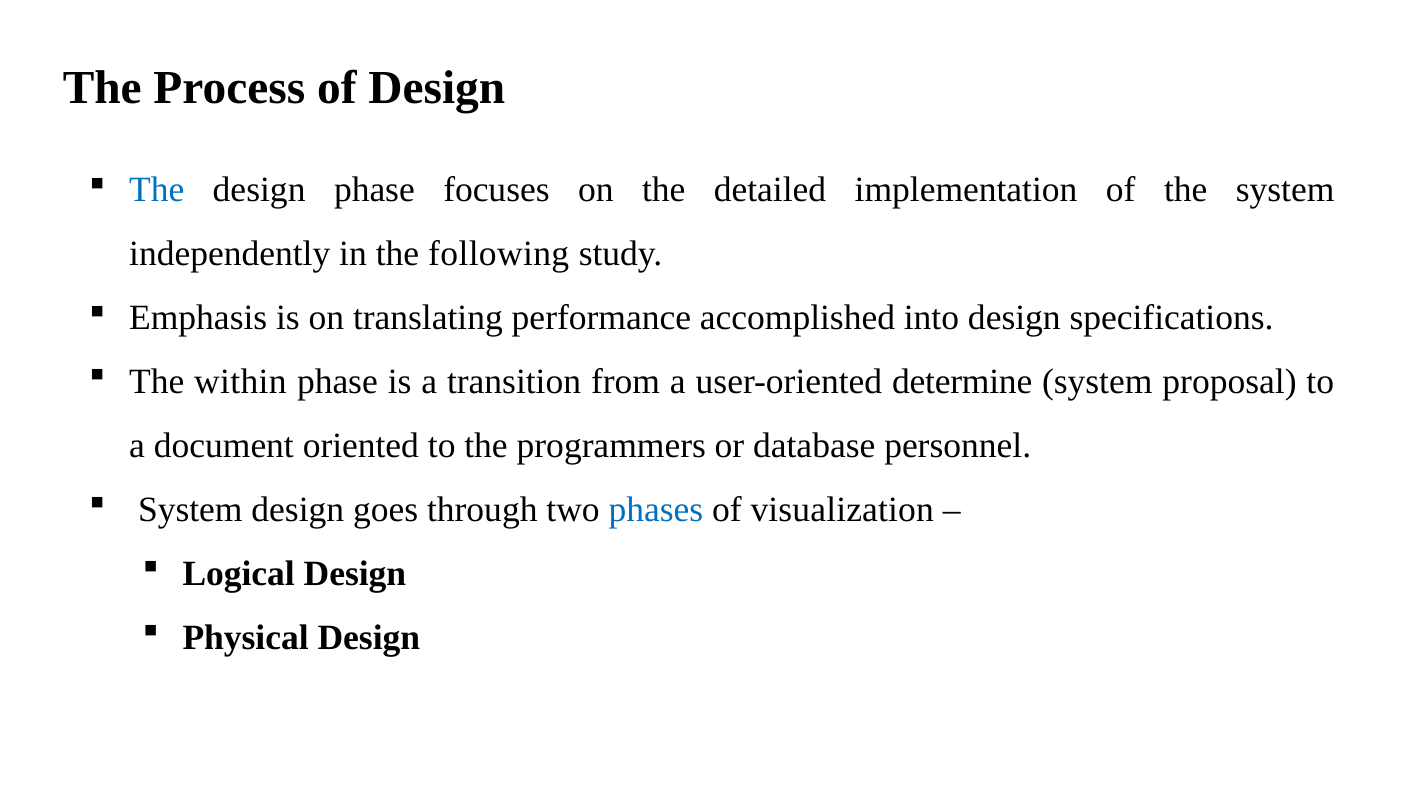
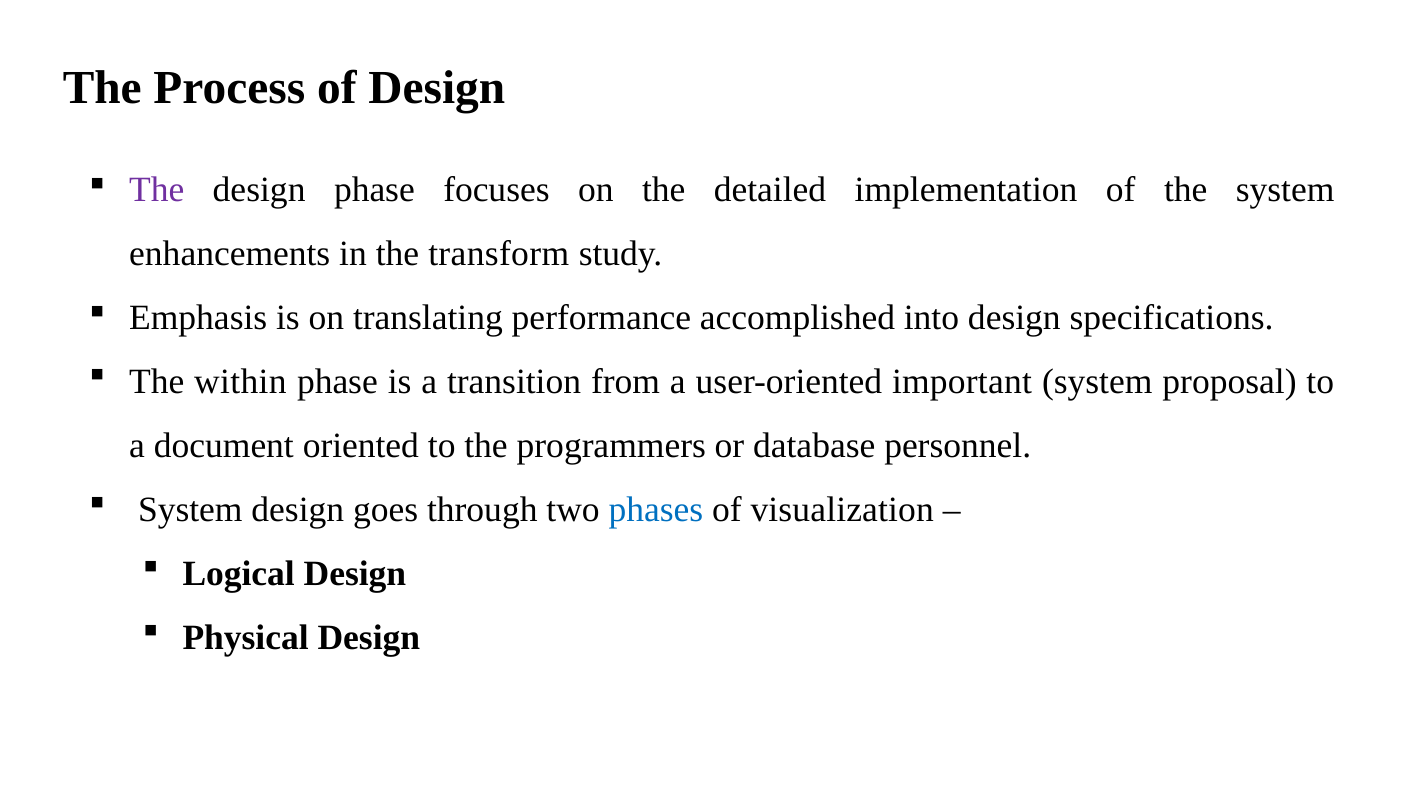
The at (157, 190) colour: blue -> purple
independently: independently -> enhancements
following: following -> transform
determine: determine -> important
